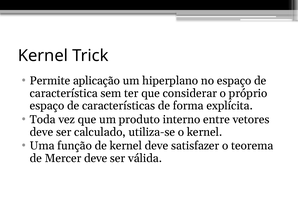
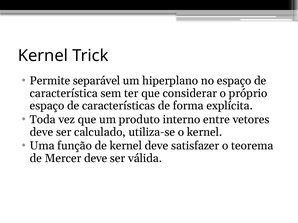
aplicação: aplicação -> separável
